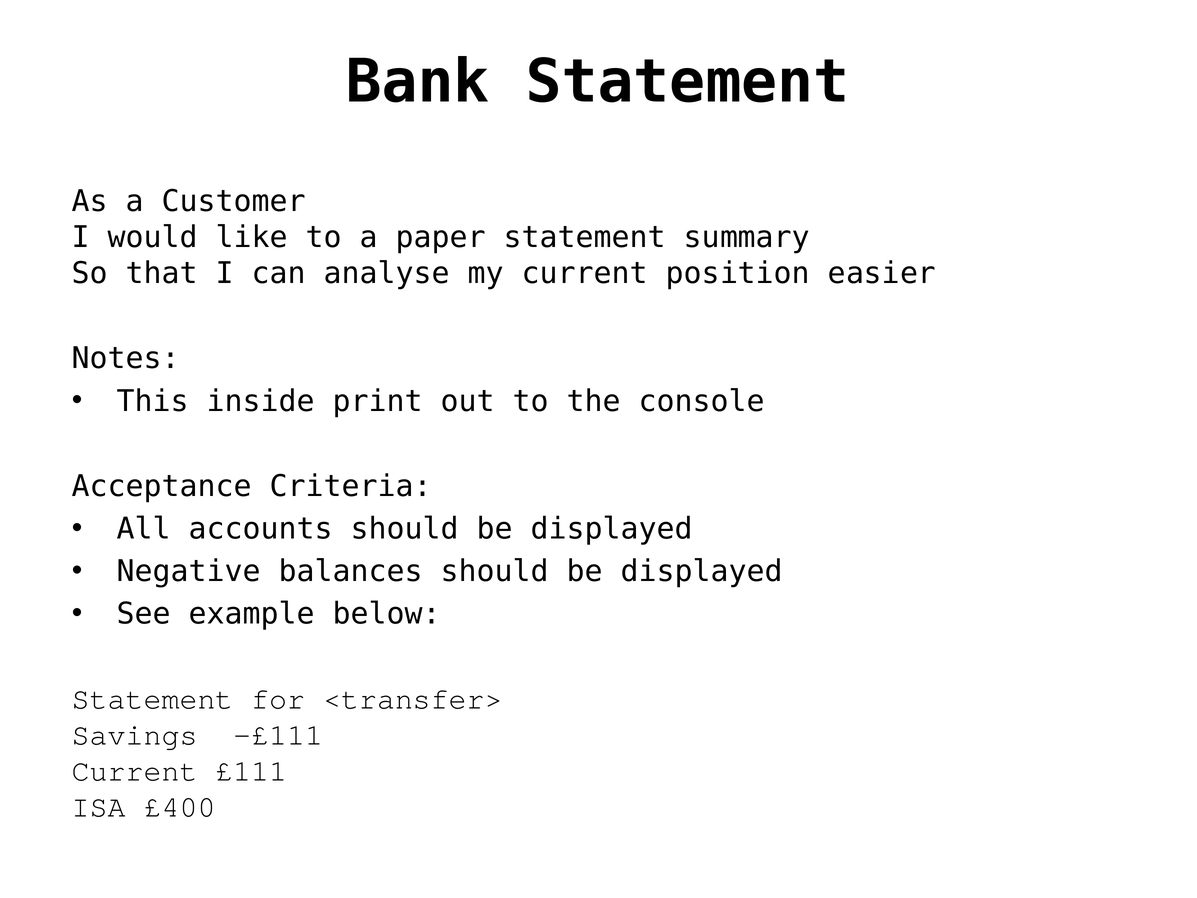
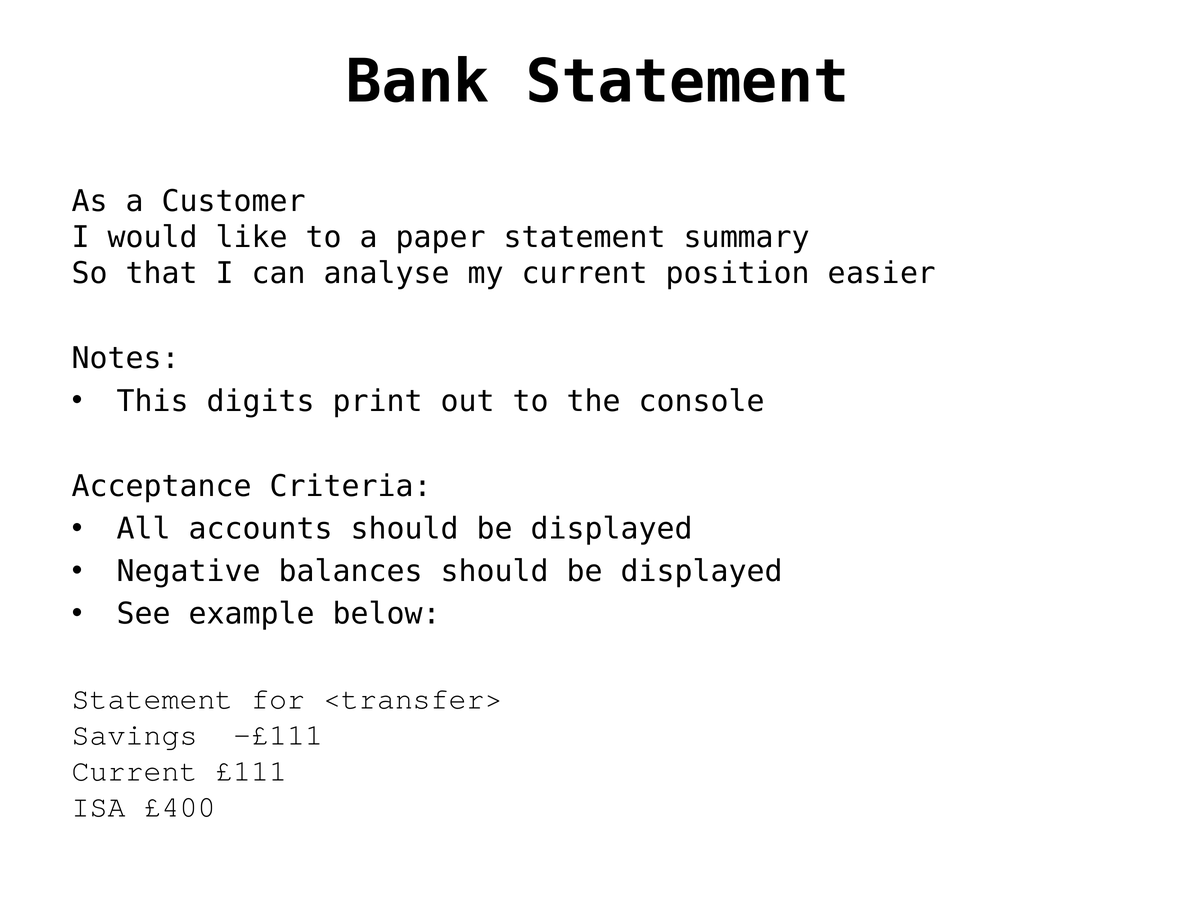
inside: inside -> digits
